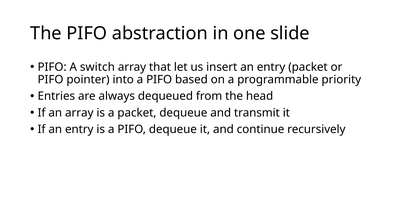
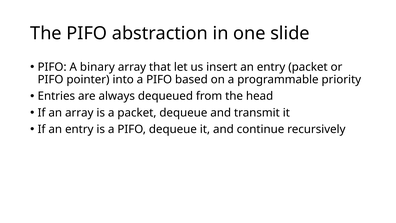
switch: switch -> binary
